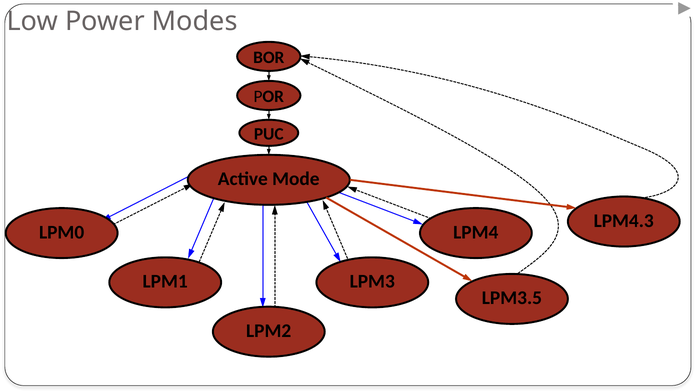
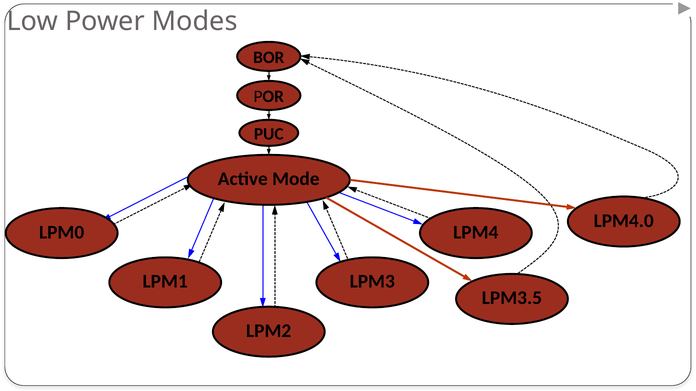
LPM4.3: LPM4.3 -> LPM4.0
